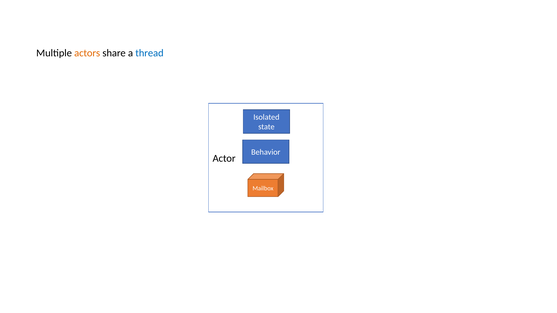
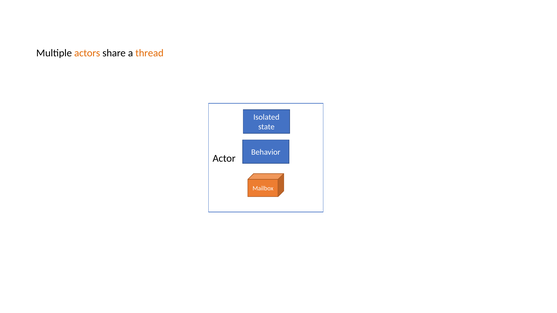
thread colour: blue -> orange
